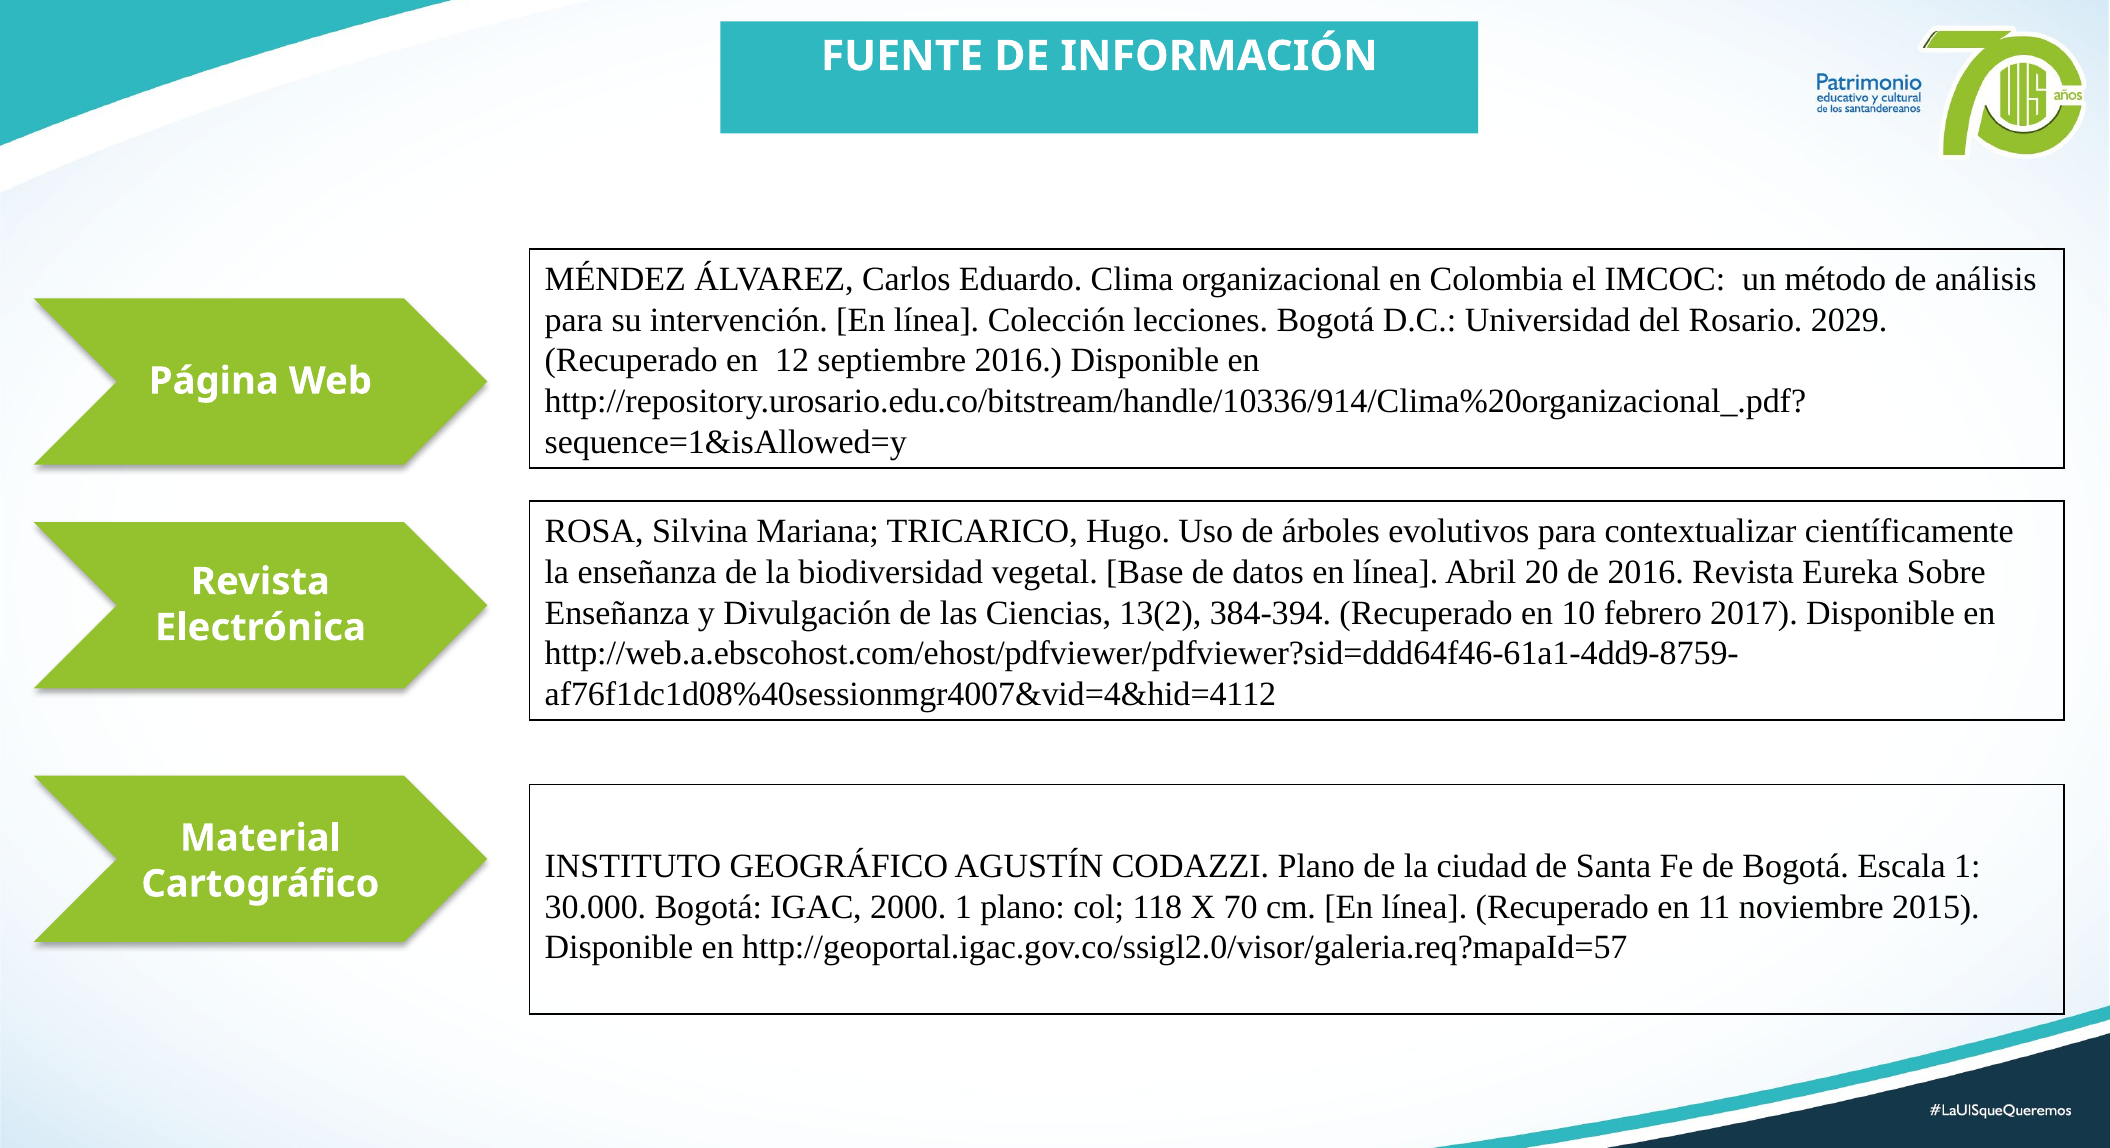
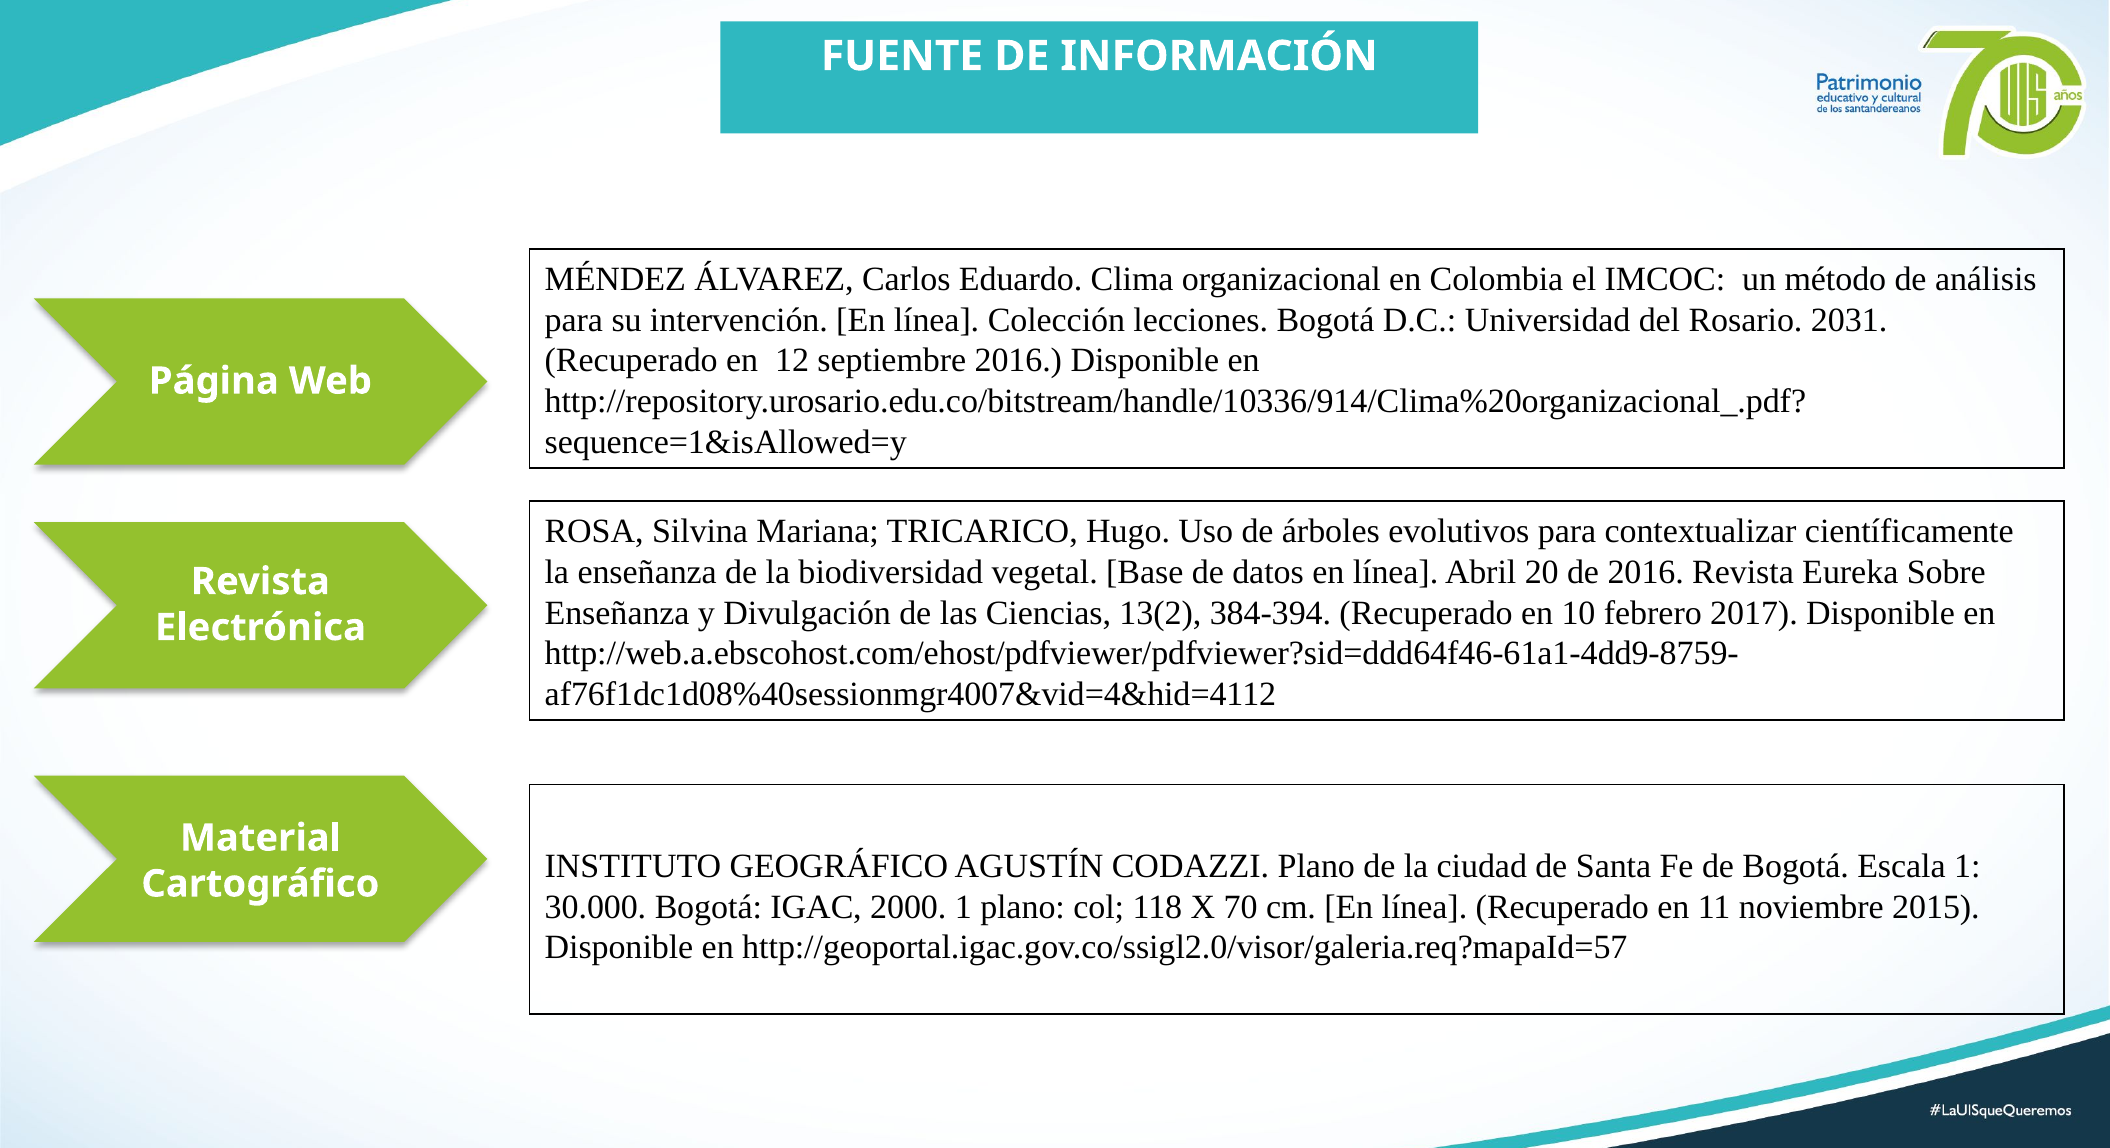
2029: 2029 -> 2031
